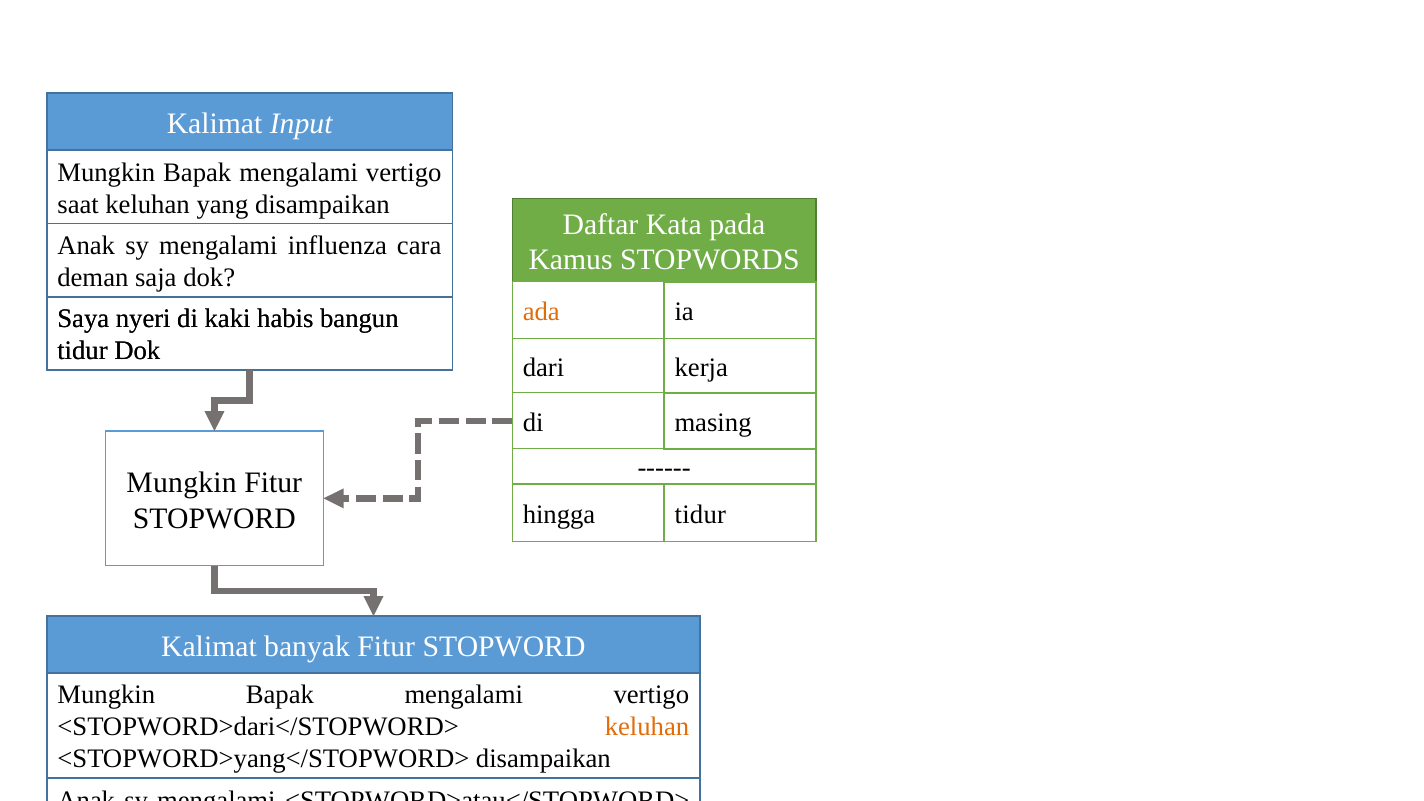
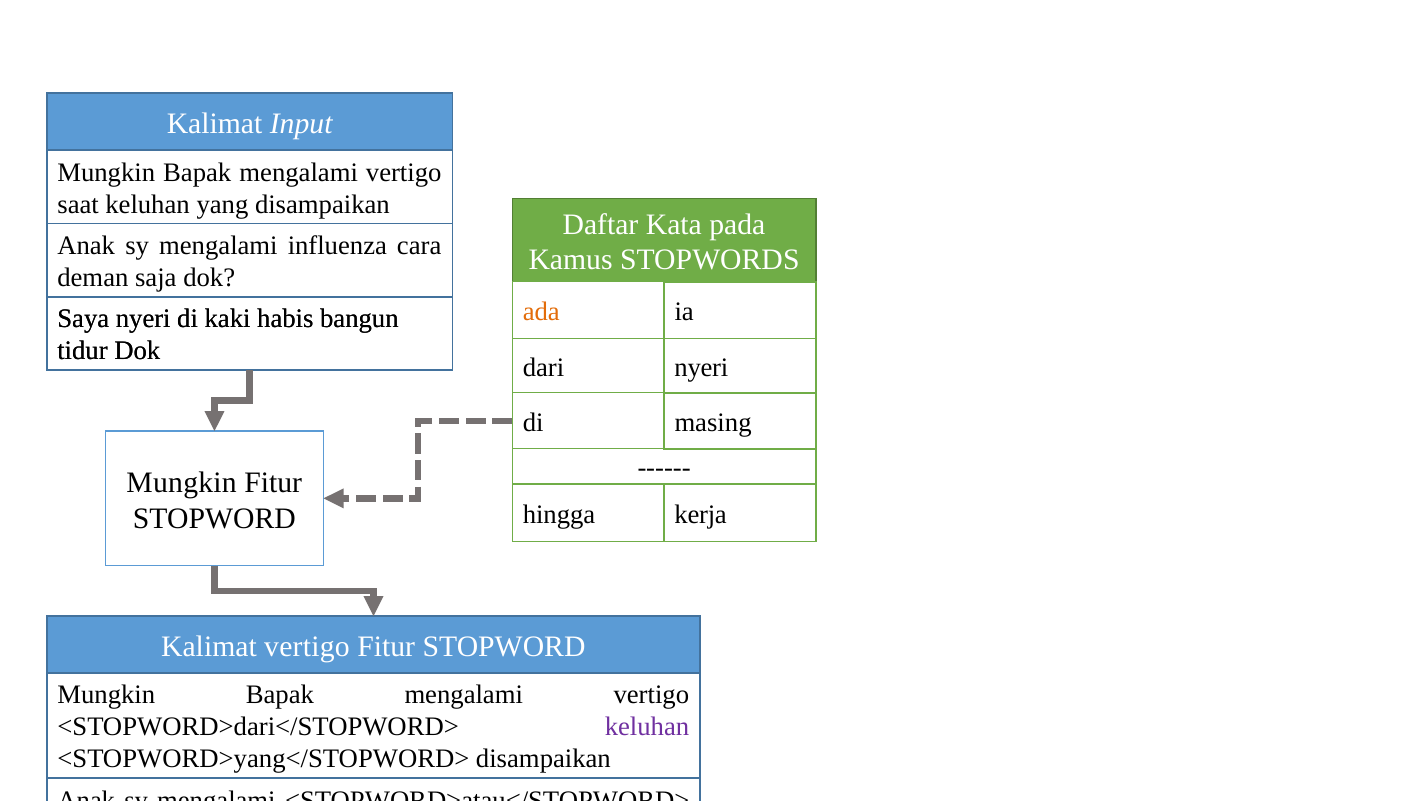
kerja at (701, 368): kerja -> nyeri
hingga tidur: tidur -> kerja
Kalimat banyak: banyak -> vertigo
keluhan at (647, 727) colour: orange -> purple
